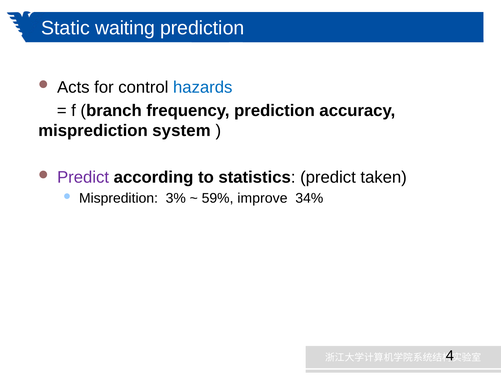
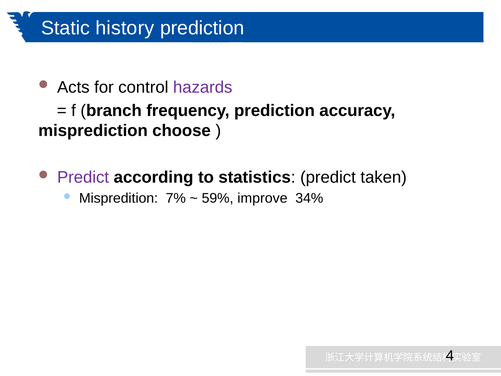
waiting: waiting -> history
hazards colour: blue -> purple
system: system -> choose
3%: 3% -> 7%
